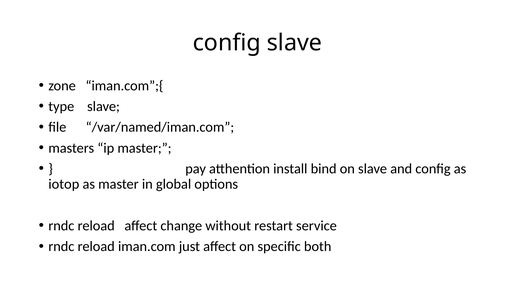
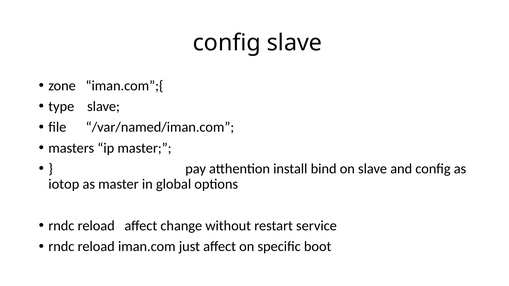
both: both -> boot
